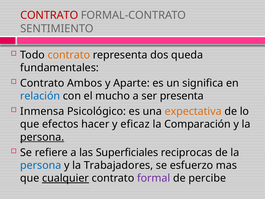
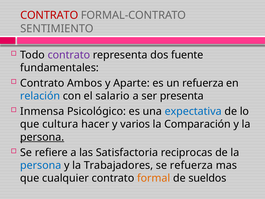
contrato at (69, 55) colour: orange -> purple
queda: queda -> fuente
un significa: significa -> refuerza
mucho: mucho -> salario
expectativa colour: orange -> blue
efectos: efectos -> cultura
eficaz: eficaz -> varios
Superficiales: Superficiales -> Satisfactoria
se esfuerzo: esfuerzo -> refuerza
cualquier underline: present -> none
formal colour: purple -> orange
percibe: percibe -> sueldos
